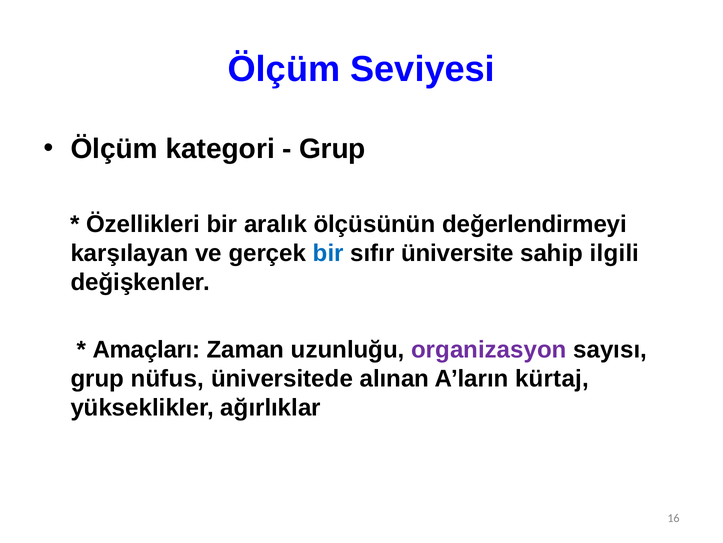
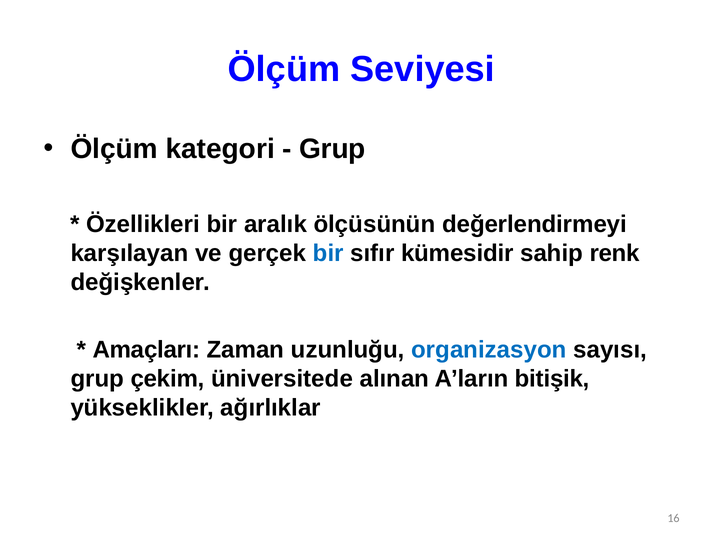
üniversite: üniversite -> kümesidir
ilgili: ilgili -> renk
organizasyon colour: purple -> blue
nüfus: nüfus -> çekim
kürtaj: kürtaj -> bitişik
